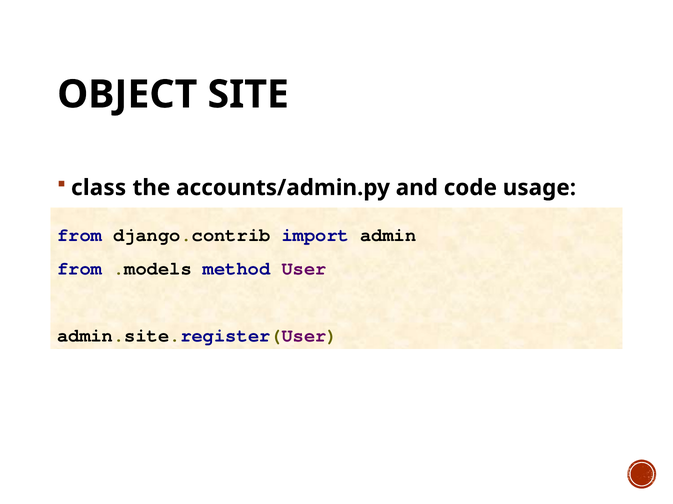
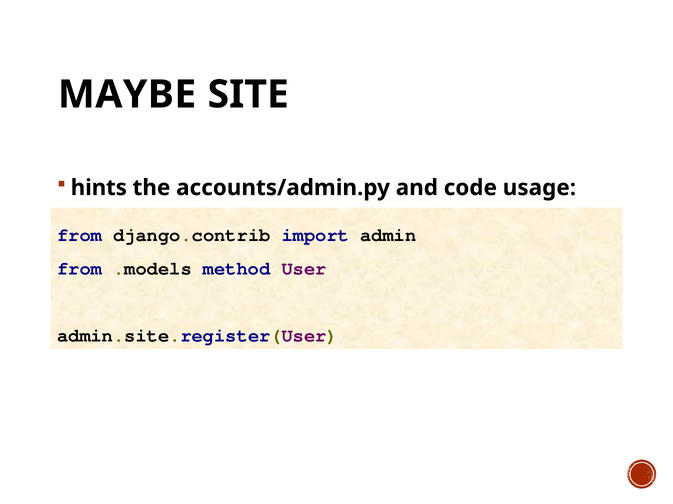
OBJECT: OBJECT -> MAYBE
class: class -> hints
